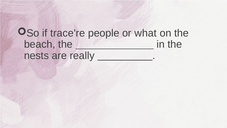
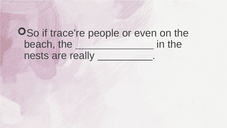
what: what -> even
